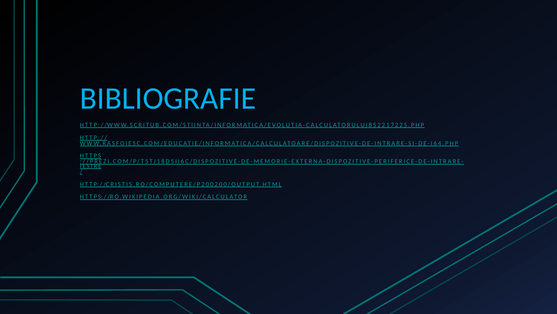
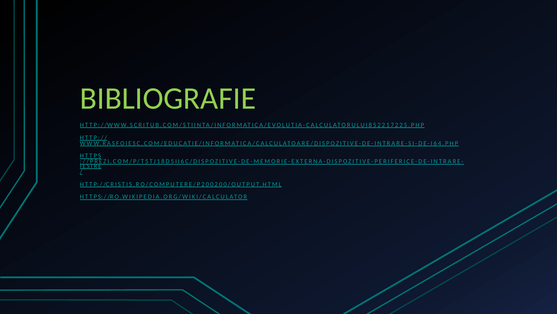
BIBLIOGRAFIE colour: light blue -> light green
